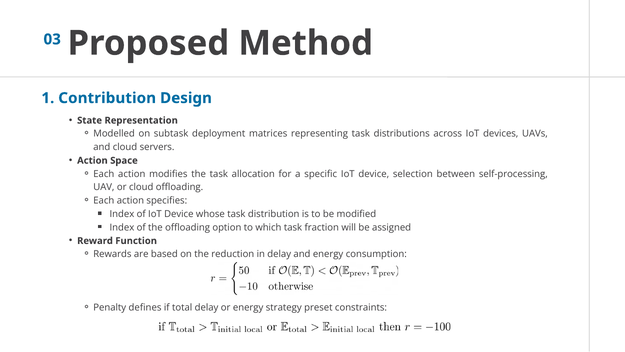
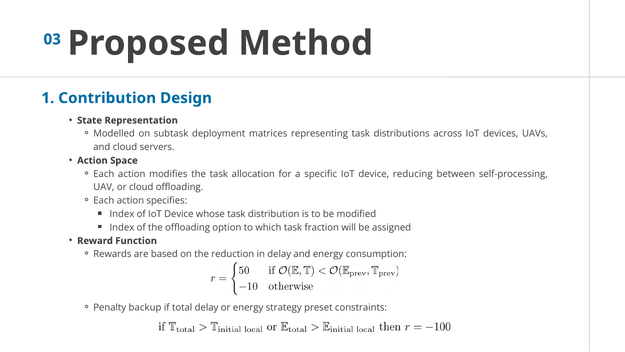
selection: selection -> reducing
defines: defines -> backup
